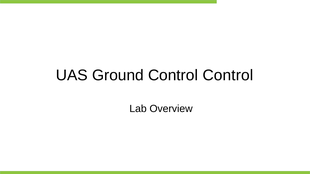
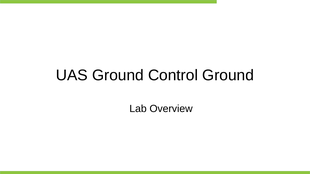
Control Control: Control -> Ground
